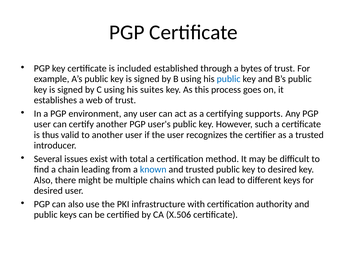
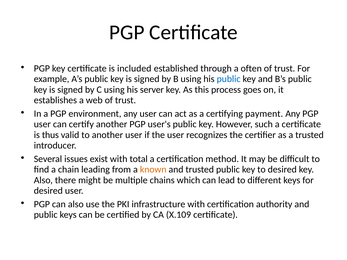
bytes: bytes -> often
suites: suites -> server
supports: supports -> payment
known colour: blue -> orange
X.506: X.506 -> X.109
